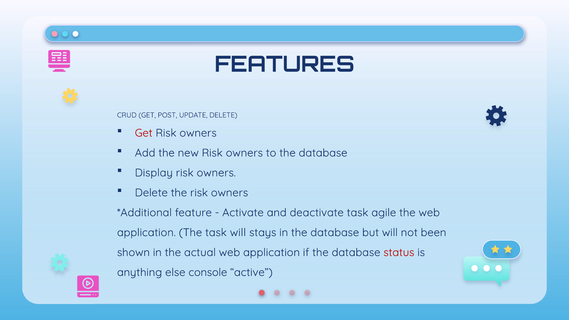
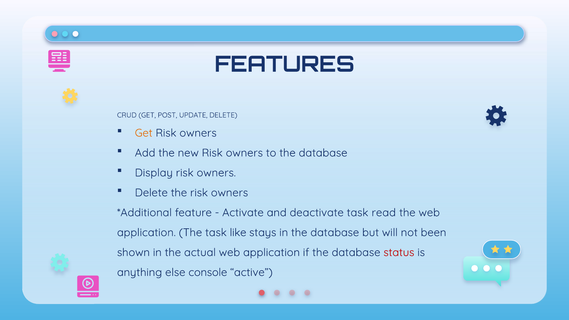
Get at (144, 133) colour: red -> orange
agile: agile -> read
task will: will -> like
